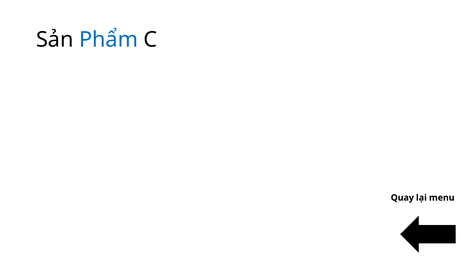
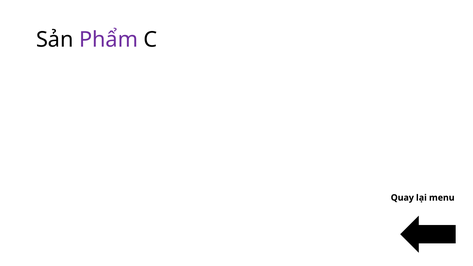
Phẩm colour: blue -> purple
